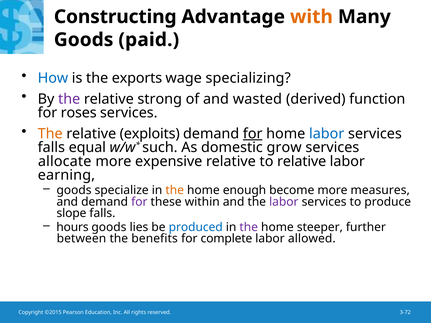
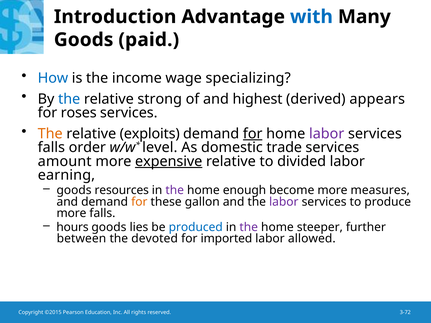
Constructing: Constructing -> Introduction
with colour: orange -> blue
exports: exports -> income
the at (69, 99) colour: purple -> blue
wasted: wasted -> highest
function: function -> appears
labor at (327, 134) colour: blue -> purple
equal: equal -> order
such: such -> level
grow: grow -> trade
allocate: allocate -> amount
expensive underline: none -> present
to relative: relative -> divided
specialize: specialize -> resources
the at (175, 190) colour: orange -> purple
for at (139, 202) colour: purple -> orange
within: within -> gallon
slope at (71, 213): slope -> more
benefits: benefits -> devoted
complete: complete -> imported
